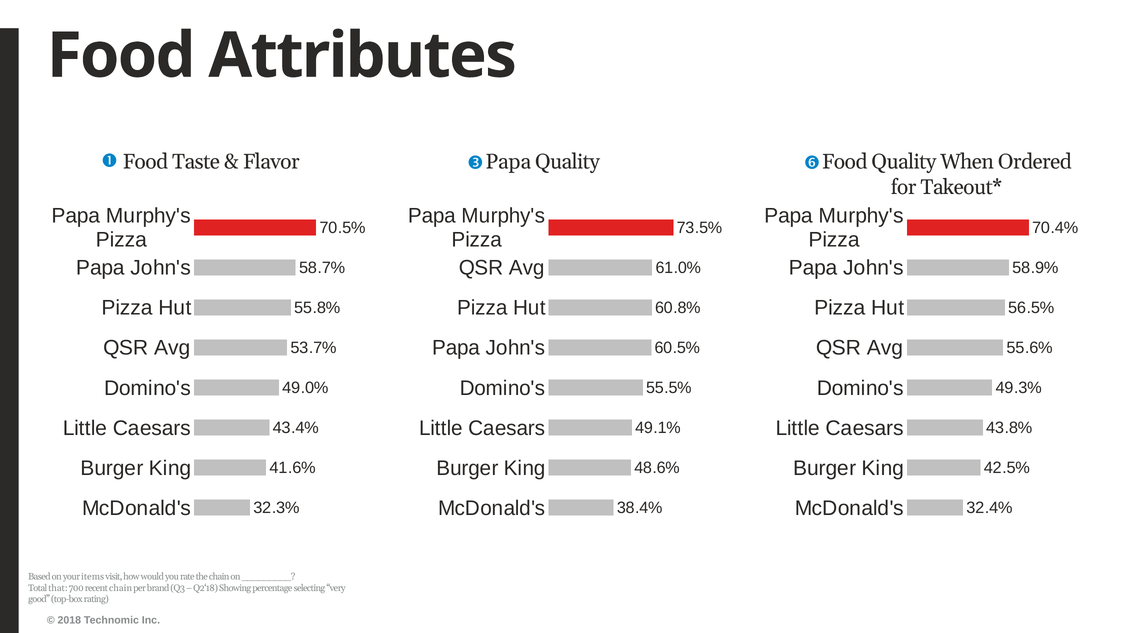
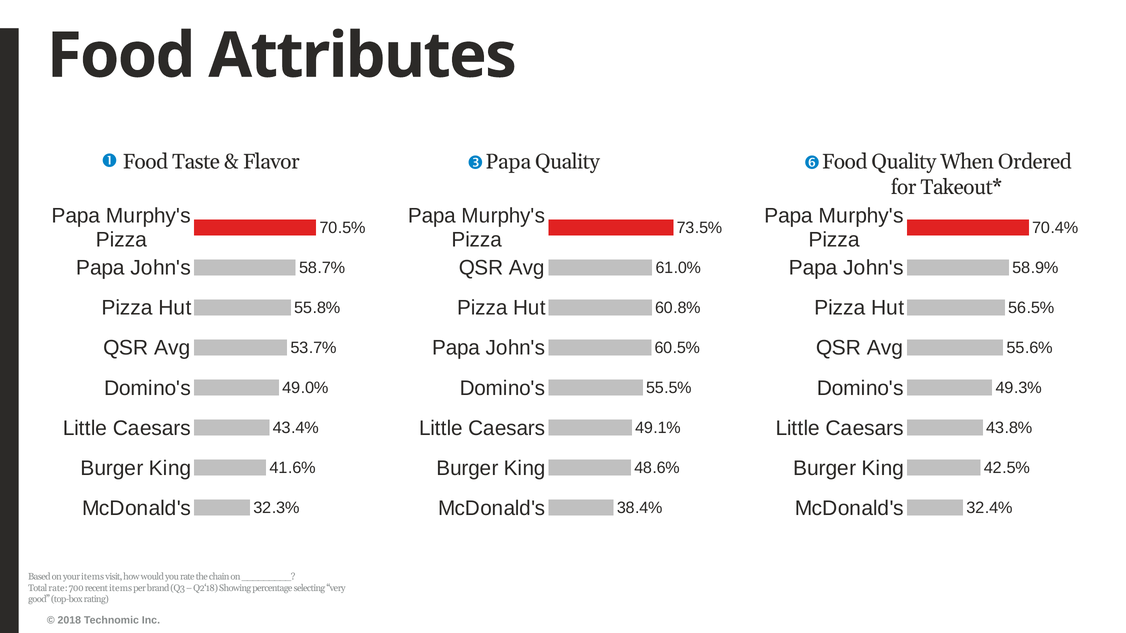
Total that: that -> rate
recent chain: chain -> items
